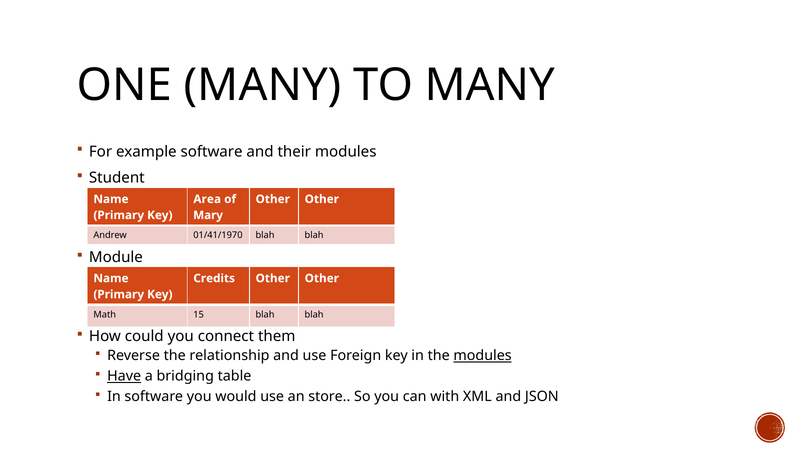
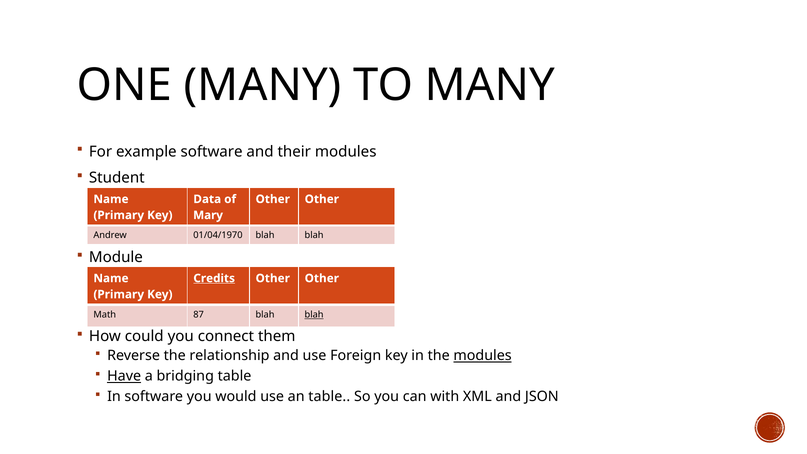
Area: Area -> Data
01/41/1970: 01/41/1970 -> 01/04/1970
Credits underline: none -> present
15: 15 -> 87
blah at (314, 315) underline: none -> present
an store: store -> table
